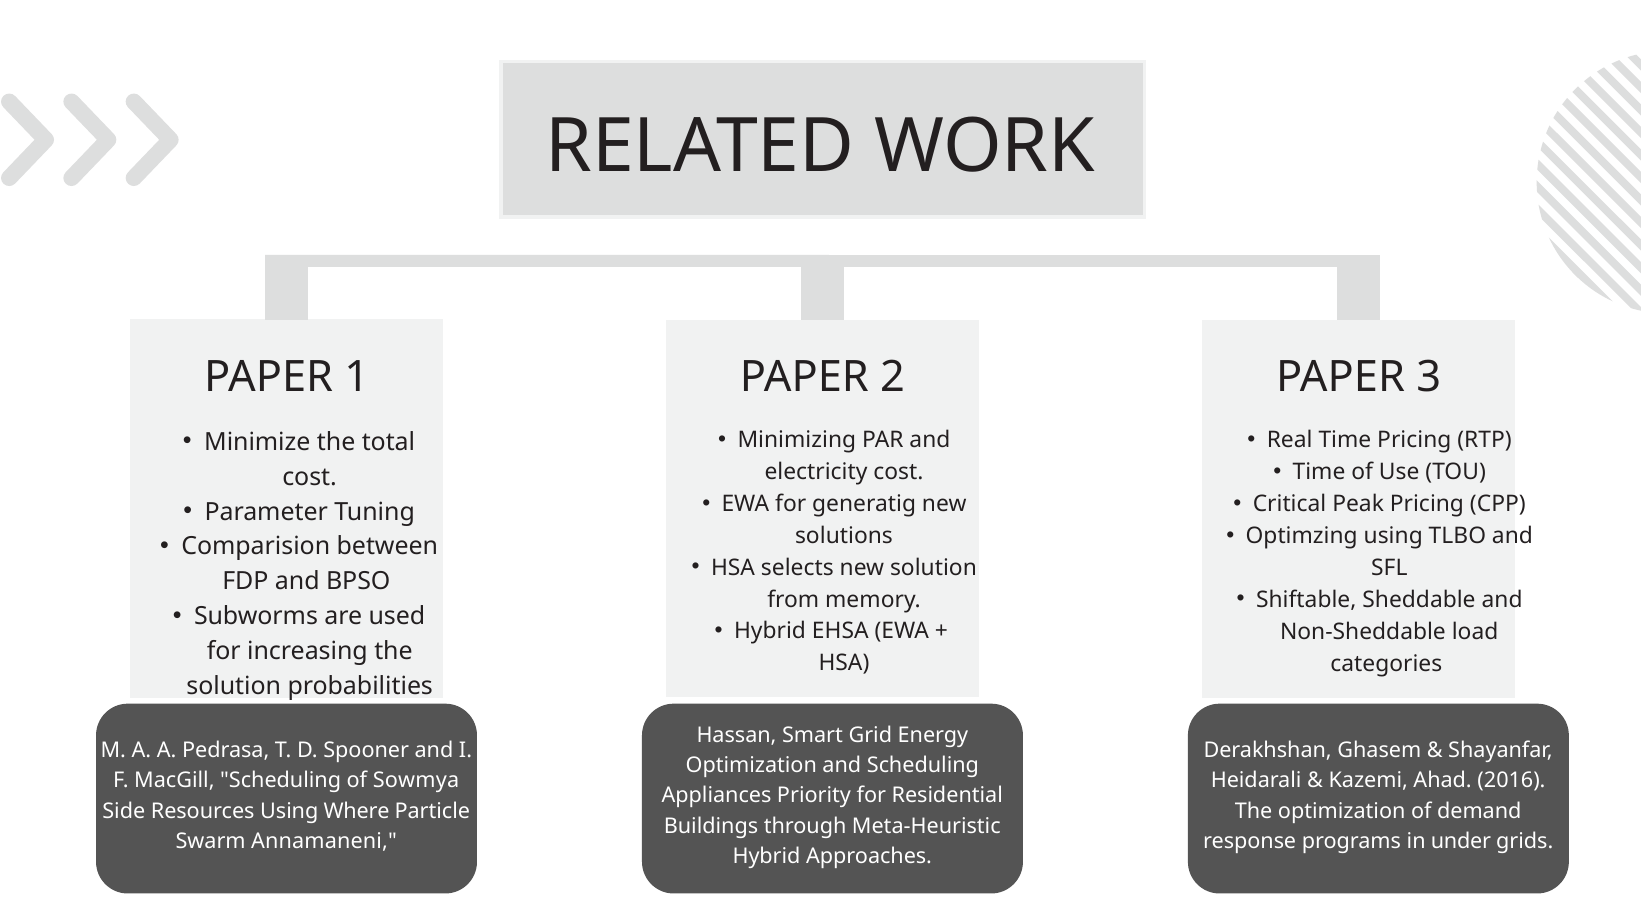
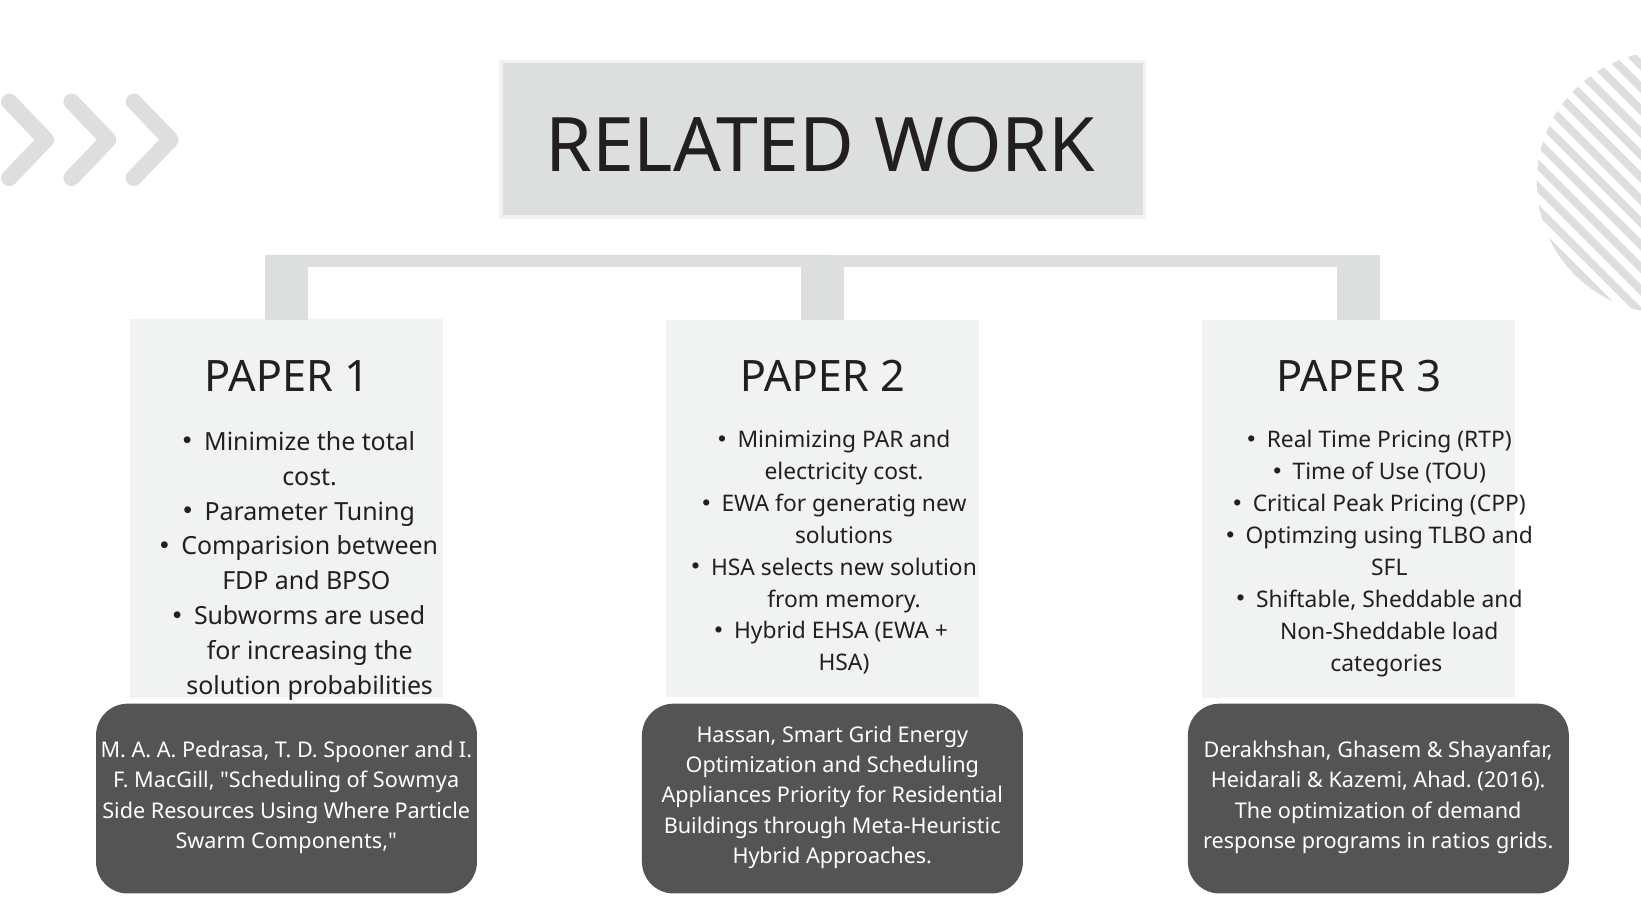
Annamaneni: Annamaneni -> Components
under: under -> ratios
